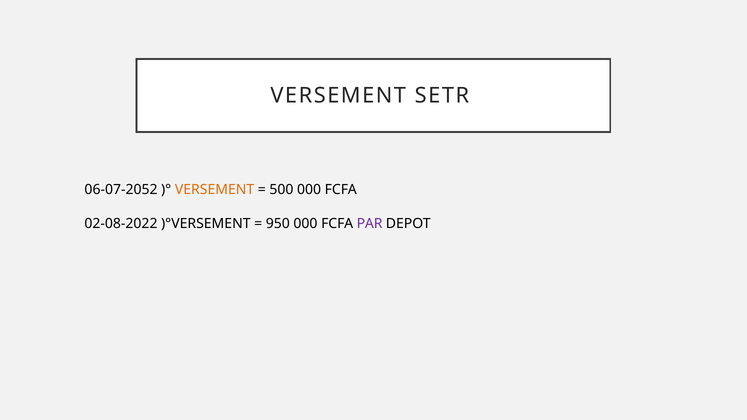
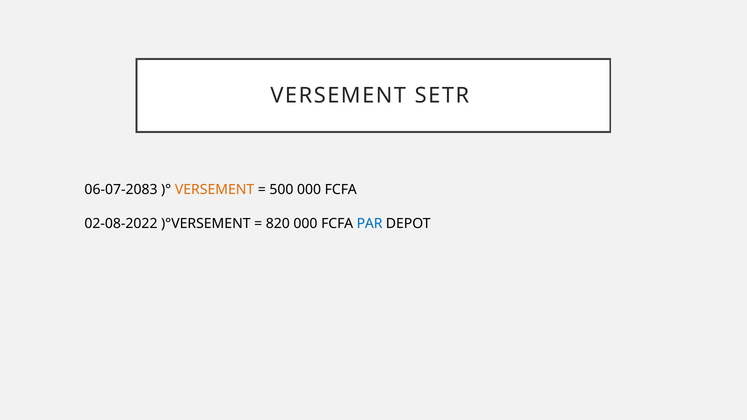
06-07-2052: 06-07-2052 -> 06-07-2083
950: 950 -> 820
PAR colour: purple -> blue
